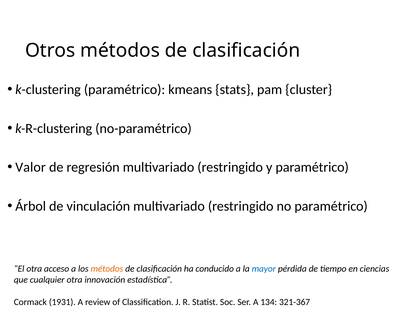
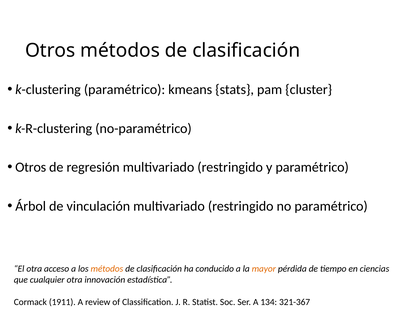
Valor at (31, 167): Valor -> Otros
mayor colour: blue -> orange
1931: 1931 -> 1911
